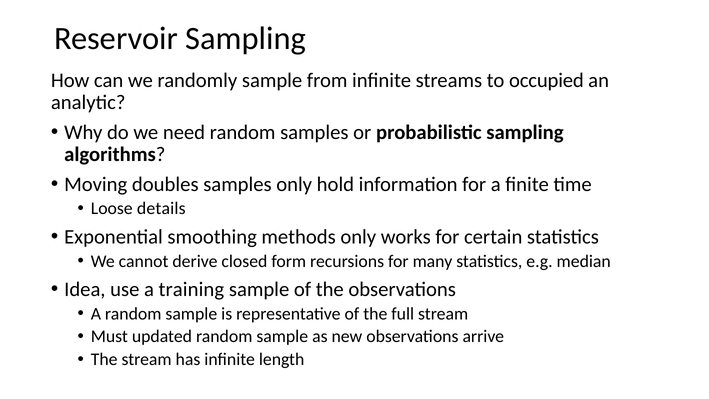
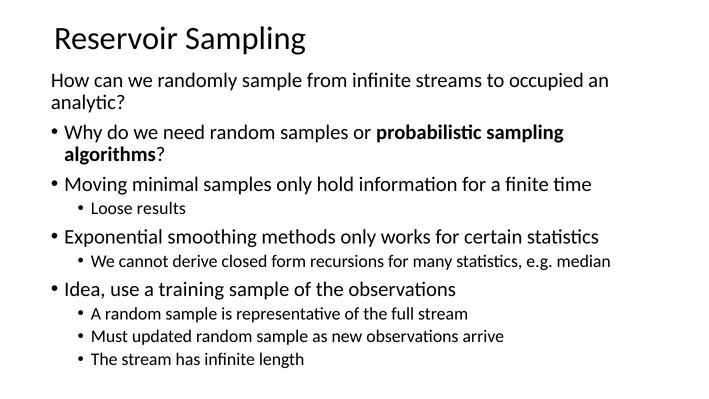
doubles: doubles -> minimal
details: details -> results
